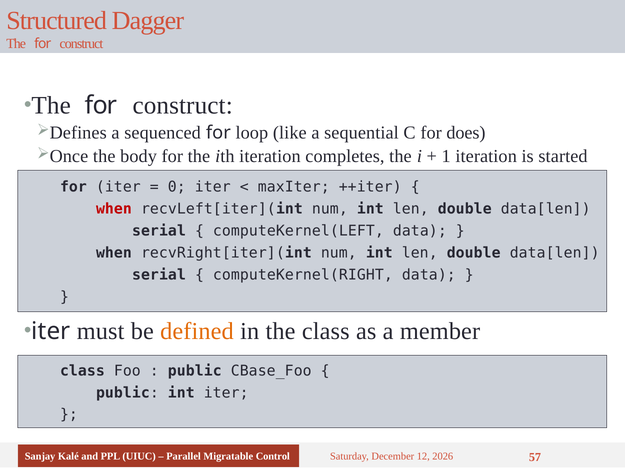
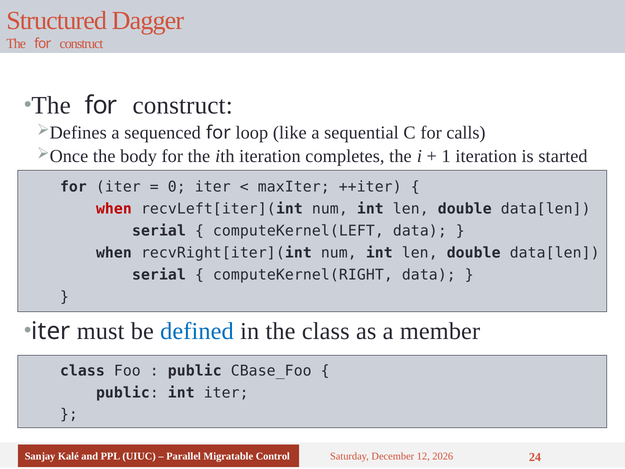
does: does -> calls
defined colour: orange -> blue
57: 57 -> 24
